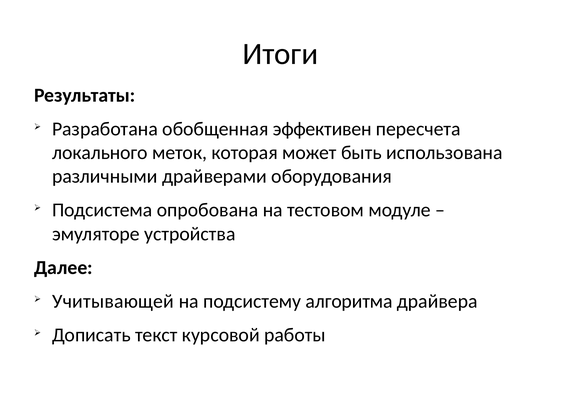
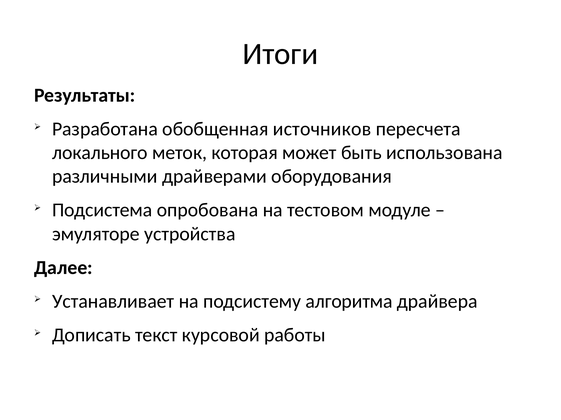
эффективен: эффективен -> источников
Учитывающей: Учитывающей -> Устанавливает
